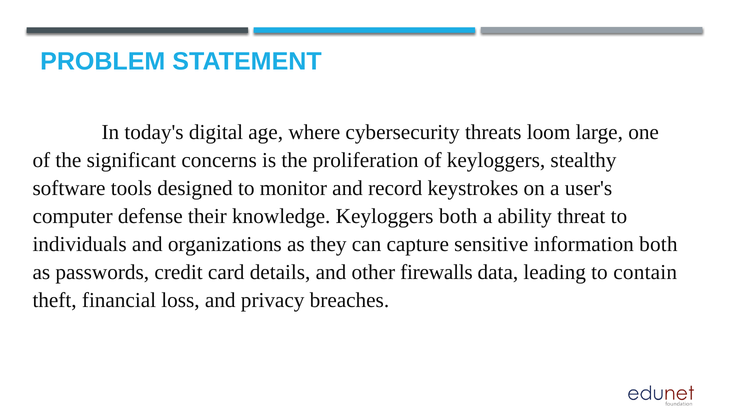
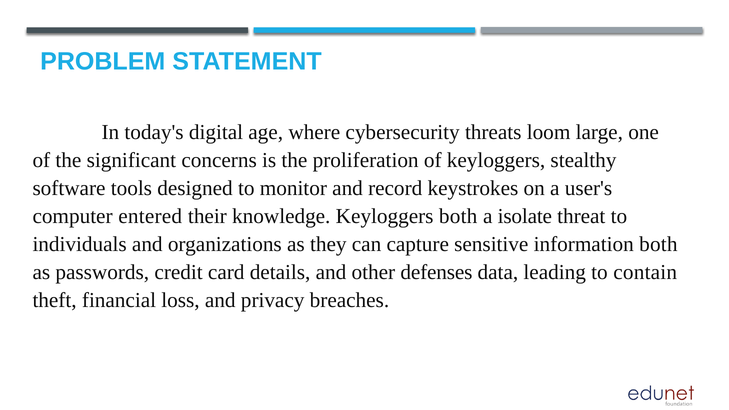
defense: defense -> entered
ability: ability -> isolate
firewalls: firewalls -> defenses
